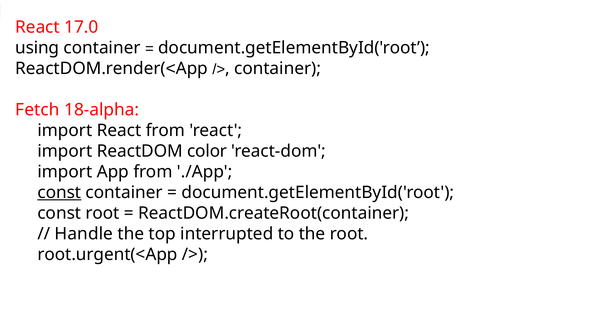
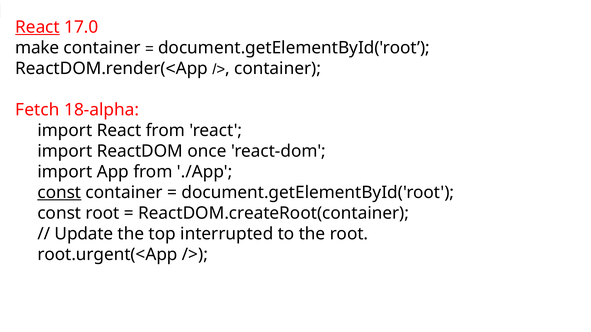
React at (38, 27) underline: none -> present
using: using -> make
color: color -> once
Handle: Handle -> Update
